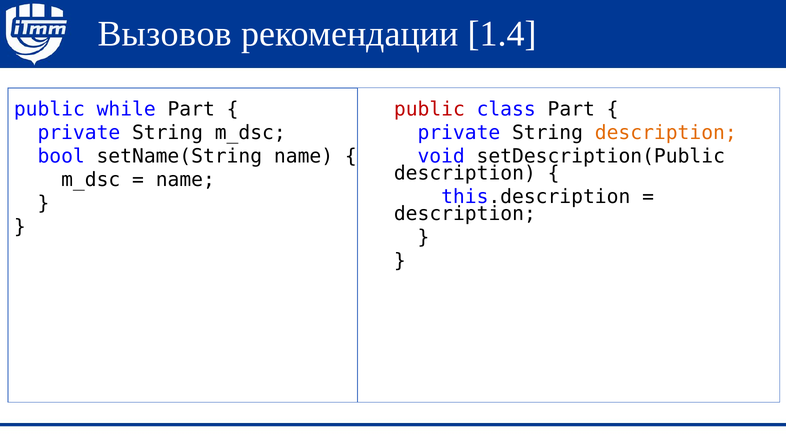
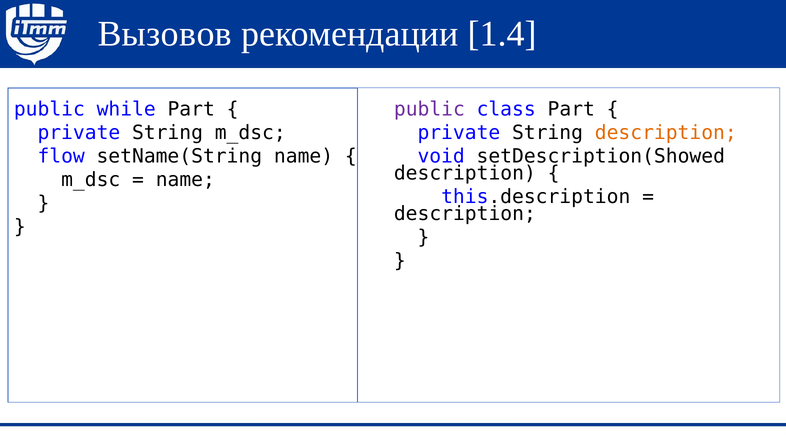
public at (429, 109) colour: red -> purple
bool: bool -> flow
setDescription(Public: setDescription(Public -> setDescription(Showed
